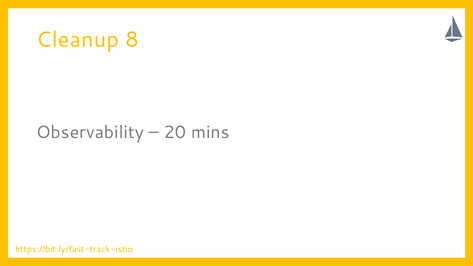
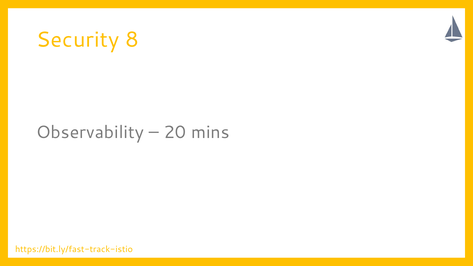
Cleanup: Cleanup -> Security
